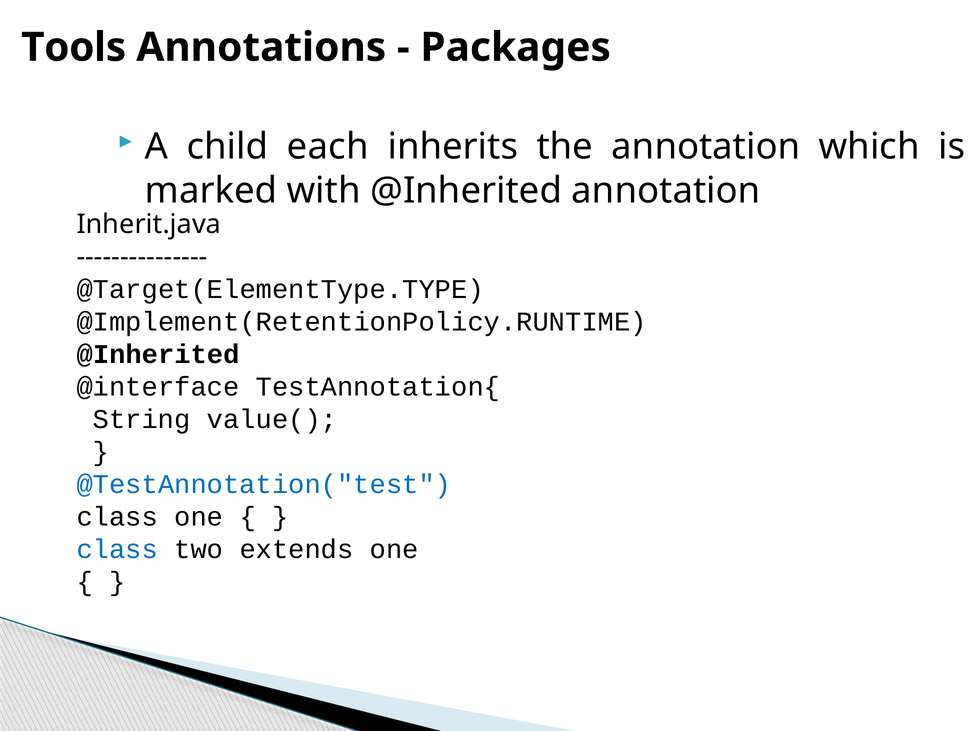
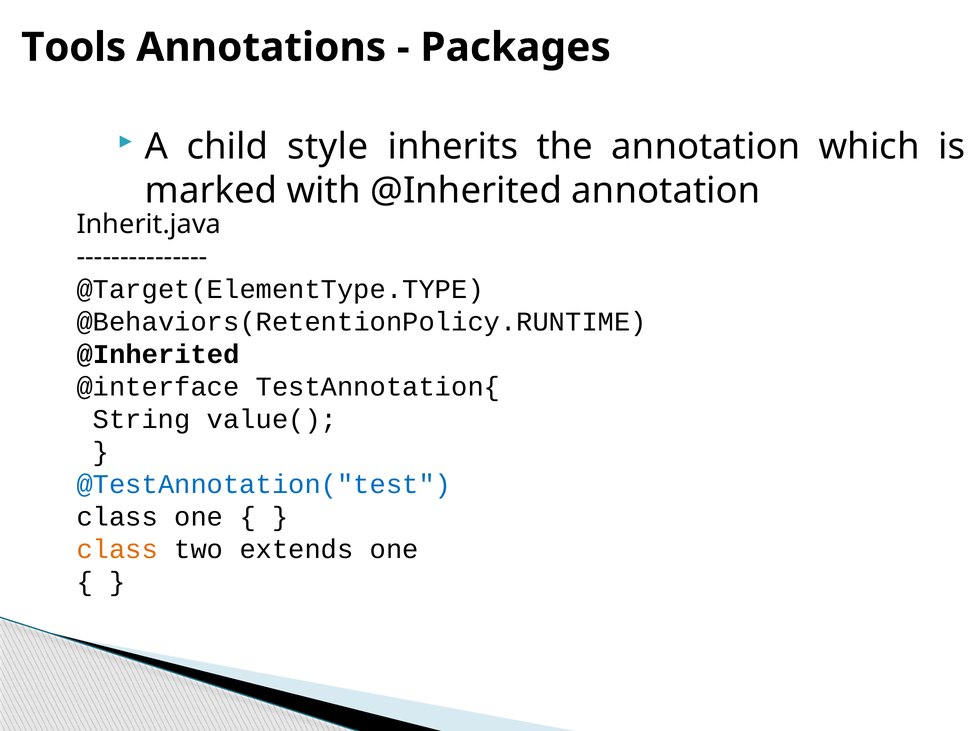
each: each -> style
@Implement(RetentionPolicy.RUNTIME: @Implement(RetentionPolicy.RUNTIME -> @Behaviors(RetentionPolicy.RUNTIME
class at (117, 549) colour: blue -> orange
